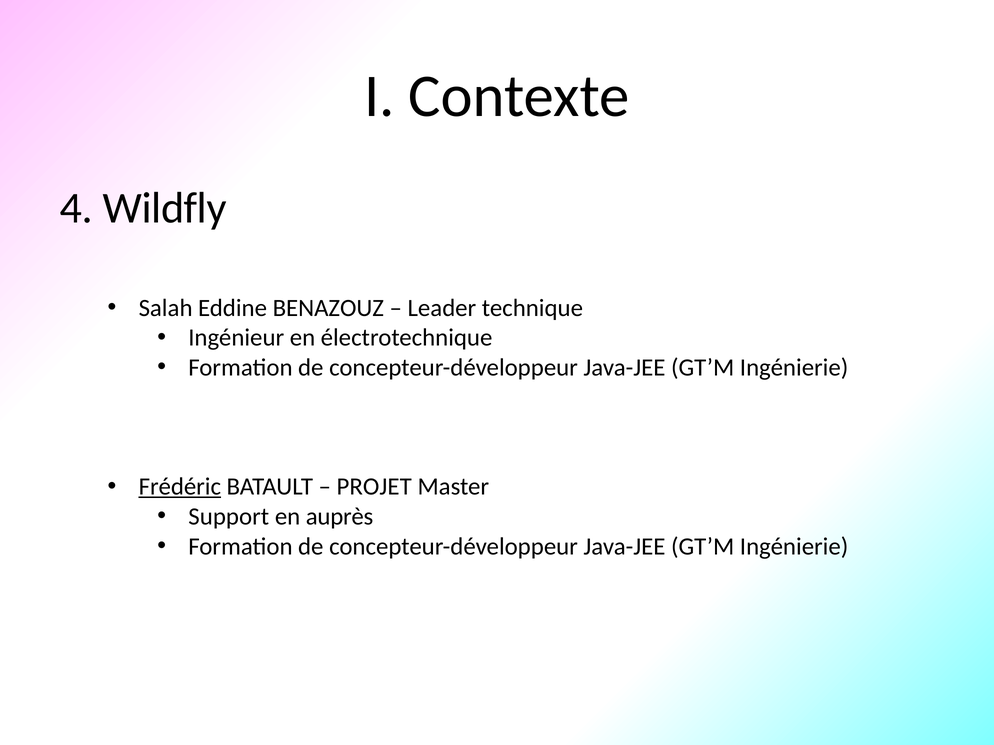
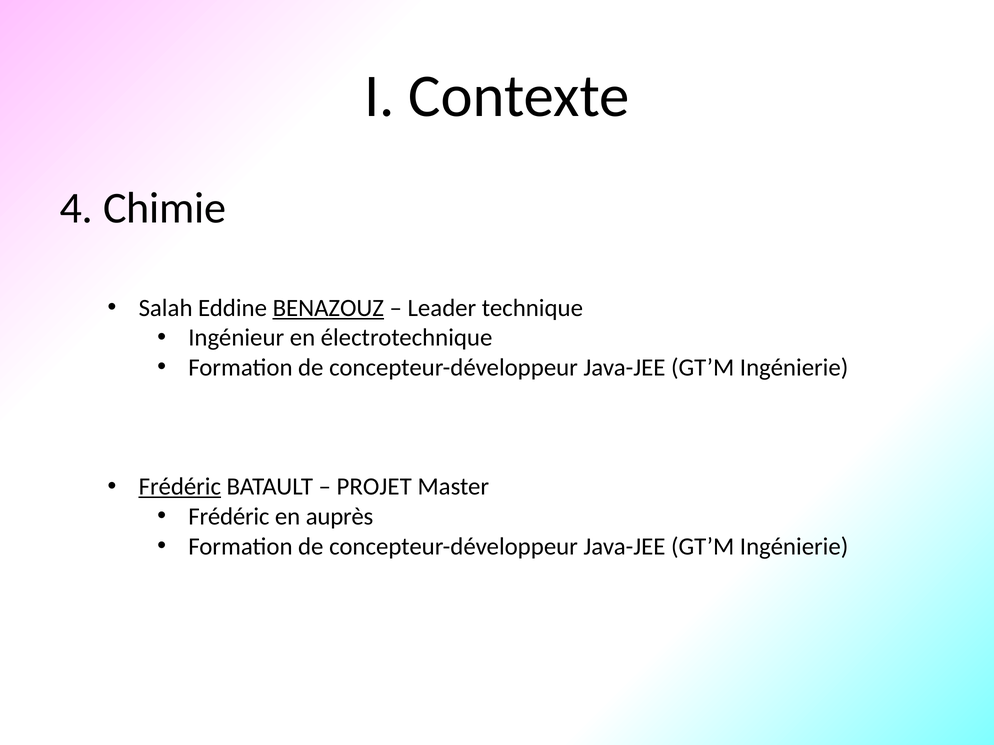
Wildfly: Wildfly -> Chimie
BENAZOUZ underline: none -> present
Support at (229, 517): Support -> Frédéric
